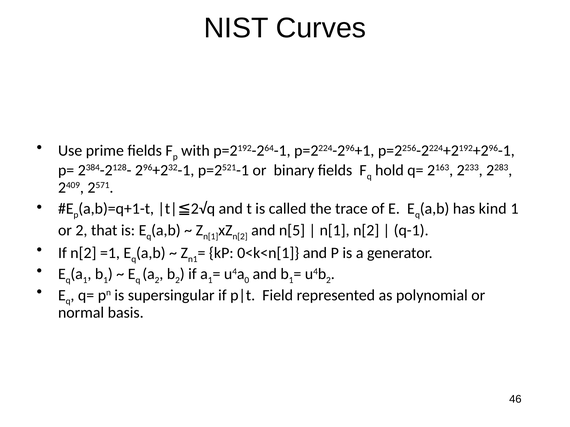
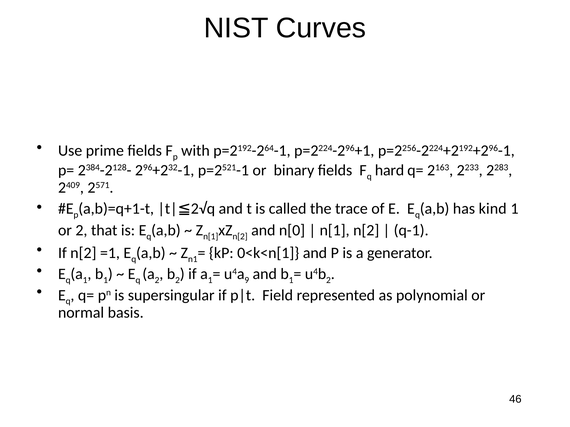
hold: hold -> hard
n[5: n[5 -> n[0
0: 0 -> 9
